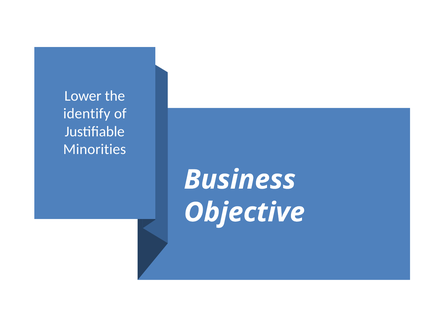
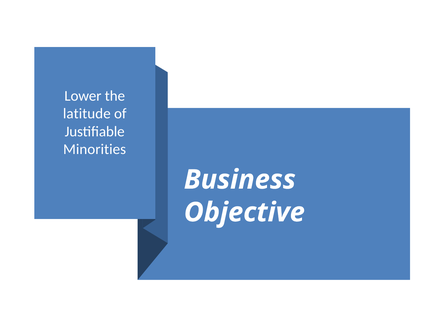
identify: identify -> latitude
